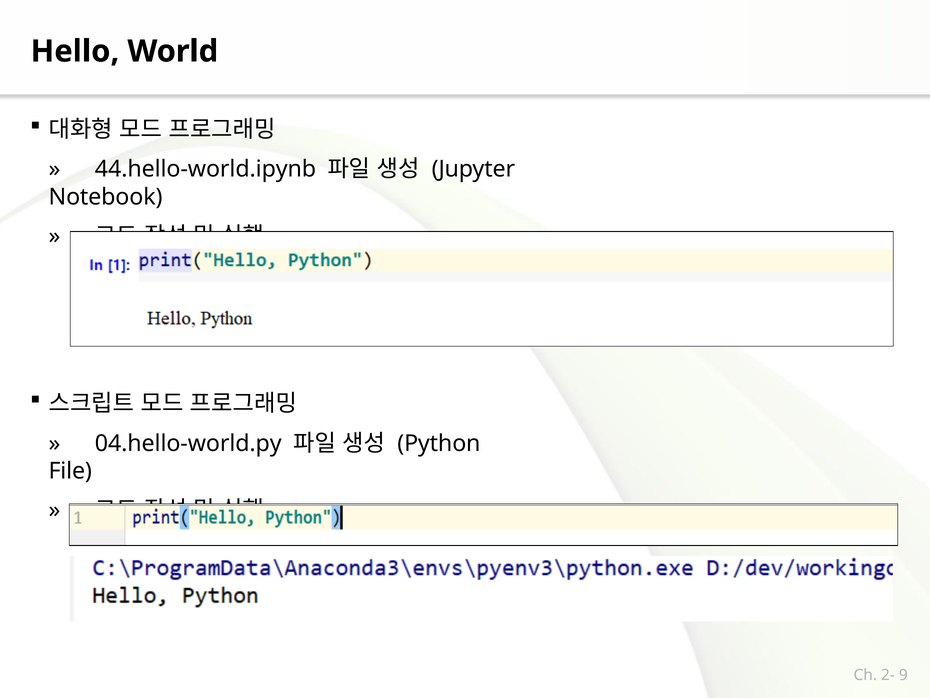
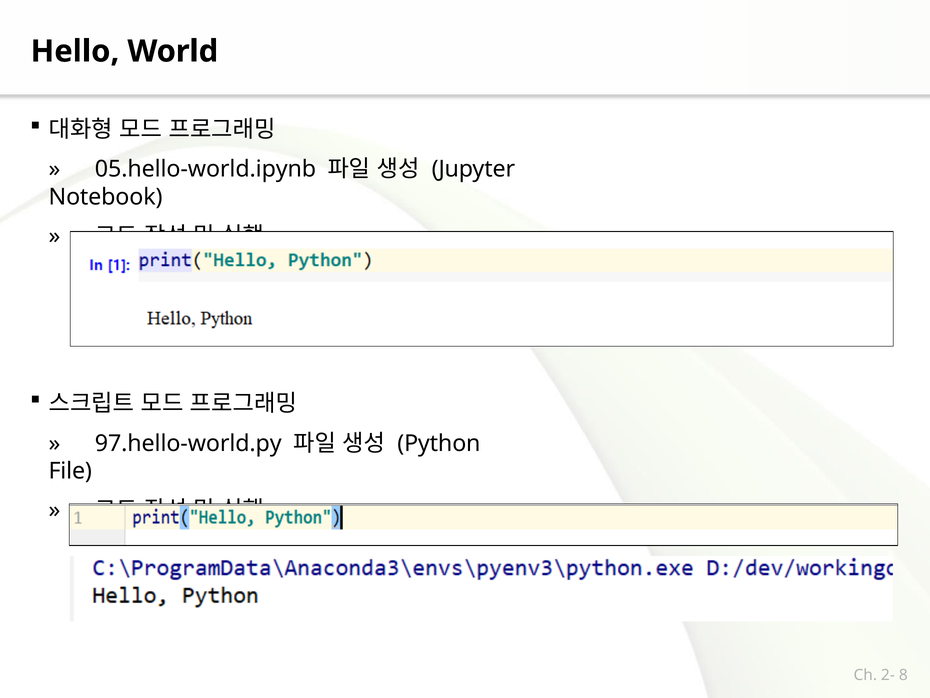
44.hello-world.ipynb: 44.hello-world.ipynb -> 05.hello-world.ipynb
04.hello-world.py: 04.hello-world.py -> 97.hello-world.py
9: 9 -> 8
